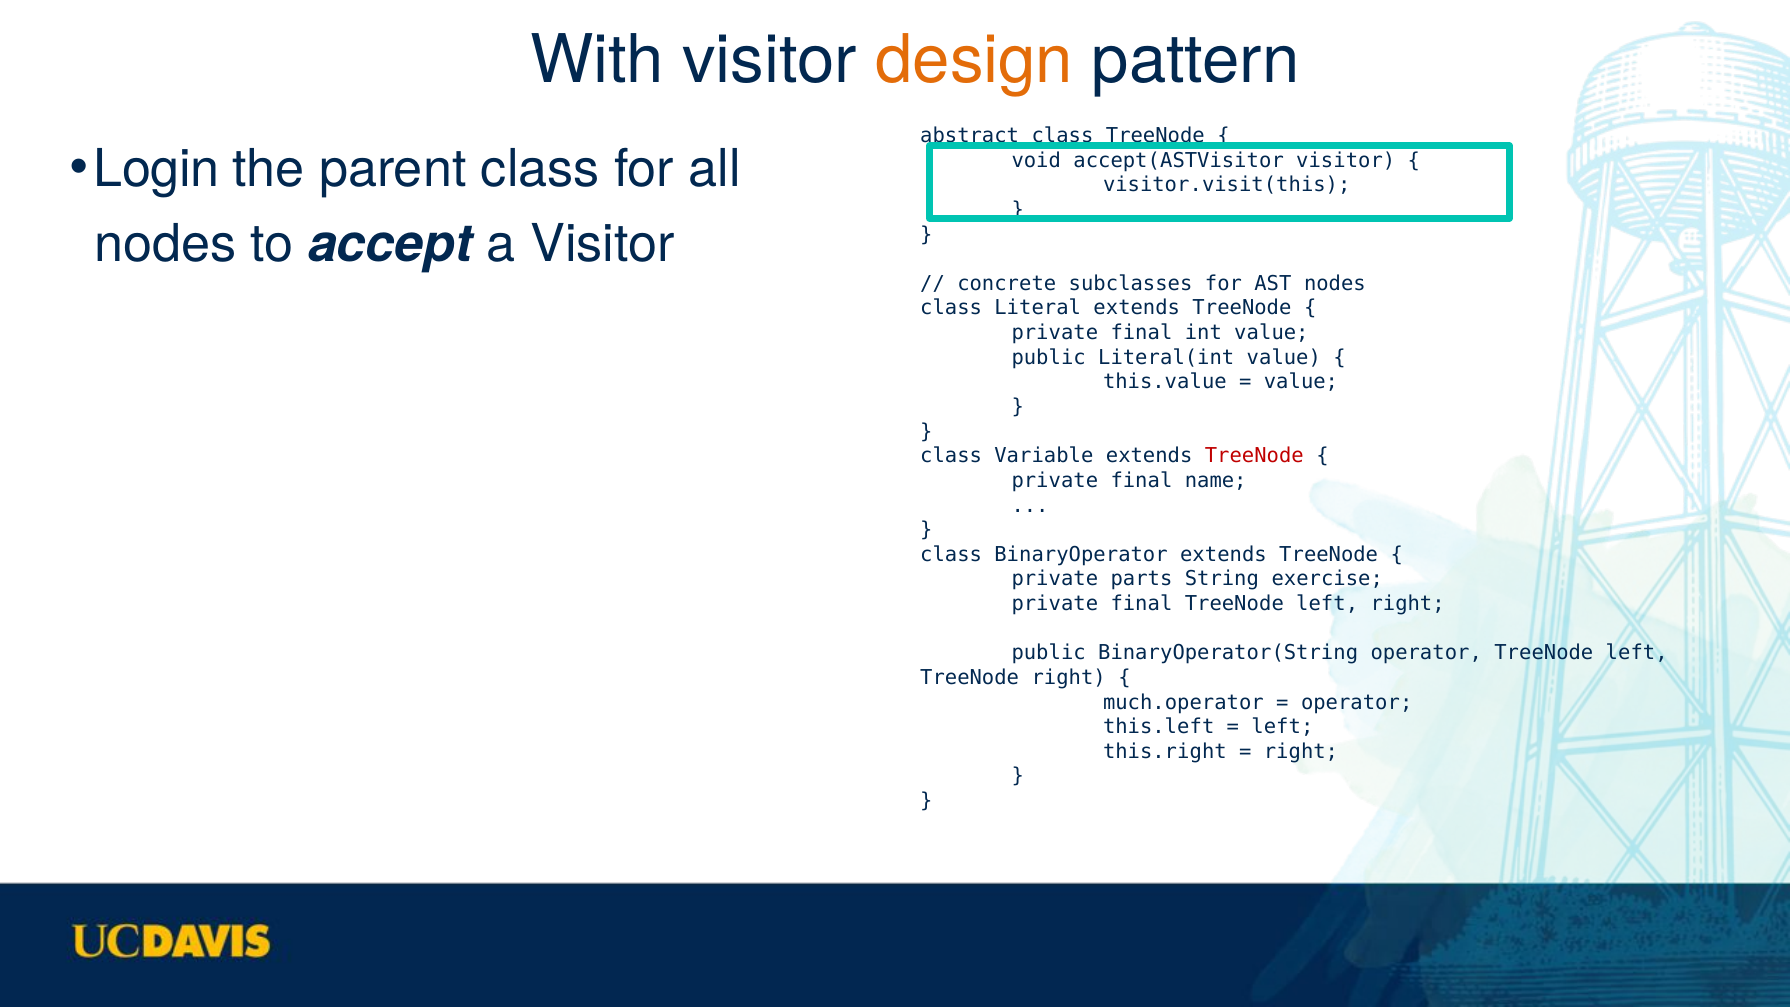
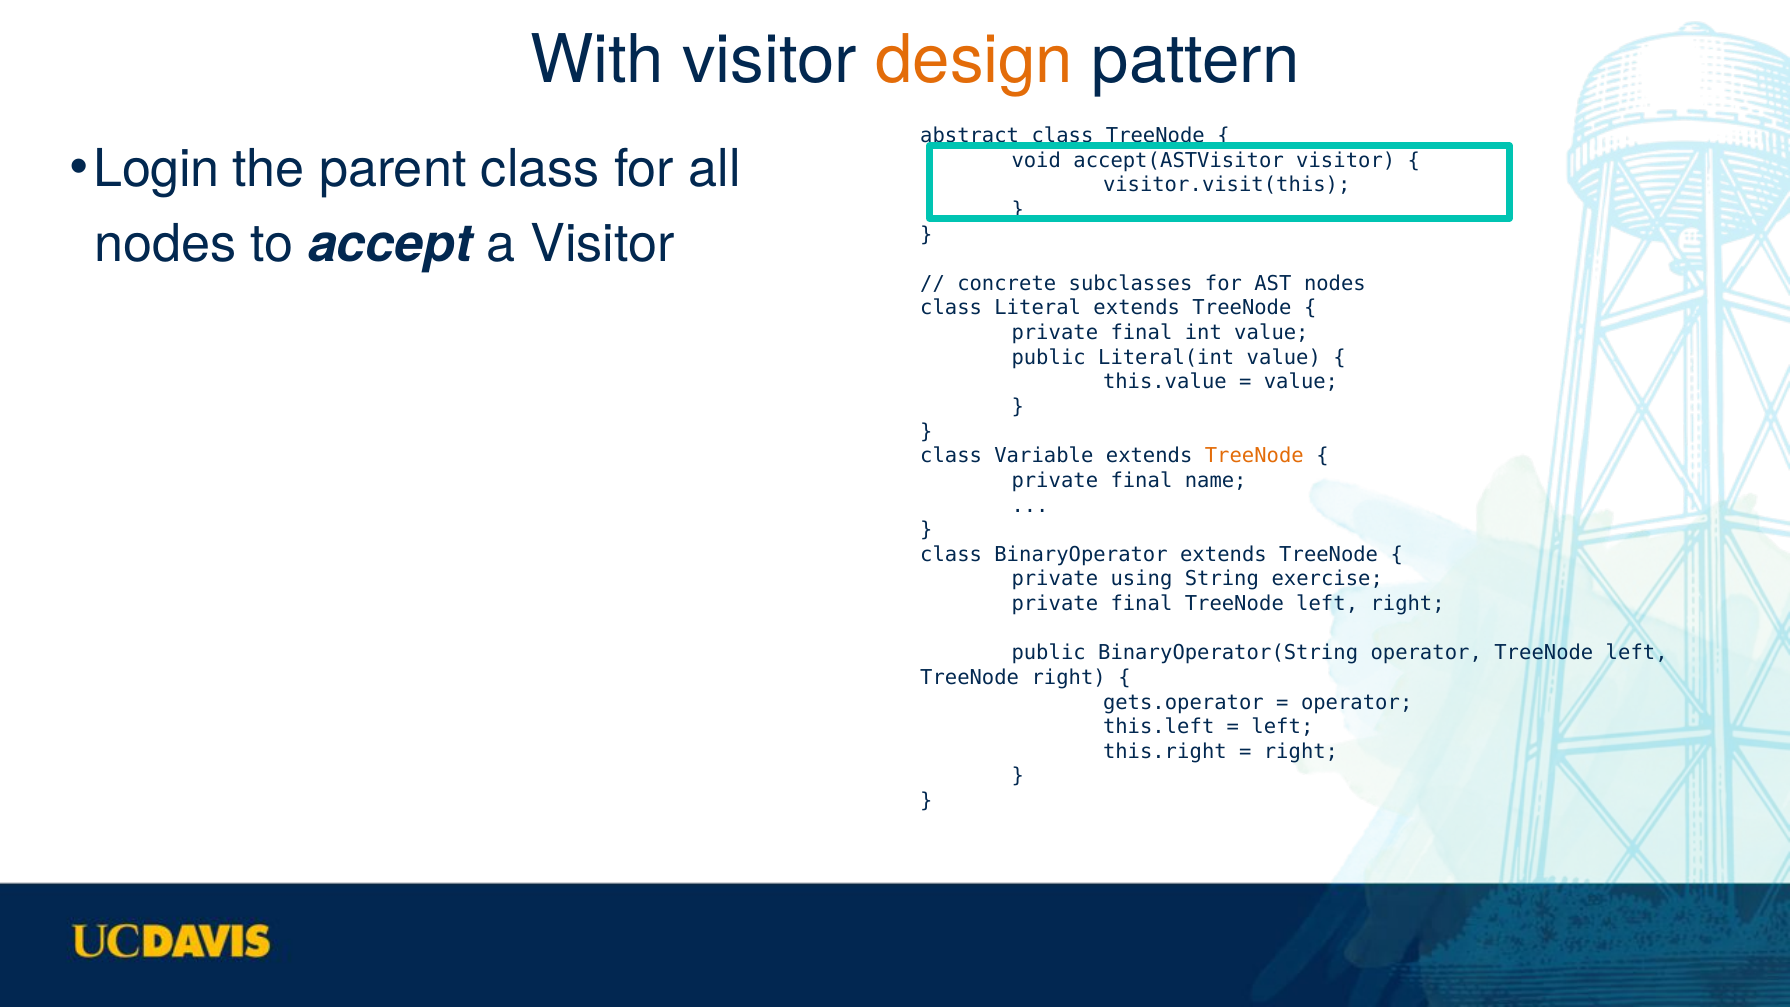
TreeNode at (1254, 456) colour: red -> orange
parts: parts -> using
much.operator: much.operator -> gets.operator
